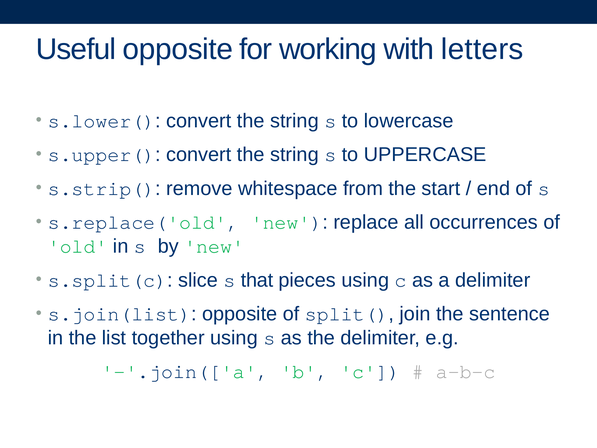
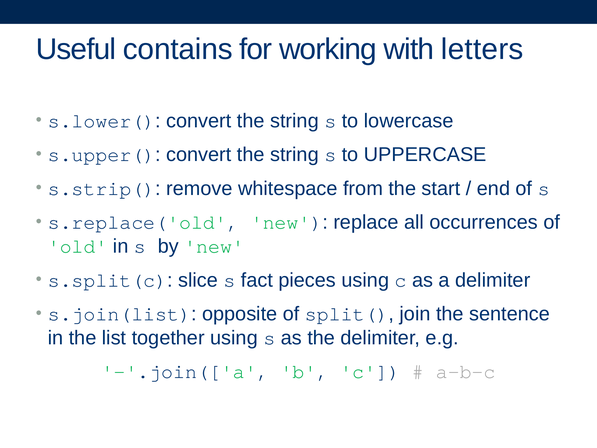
Useful opposite: opposite -> contains
that: that -> fact
